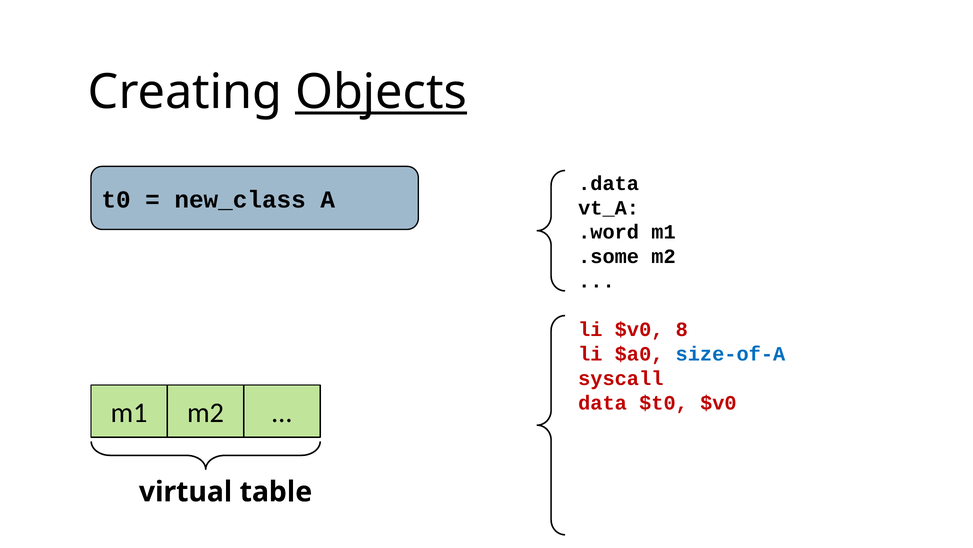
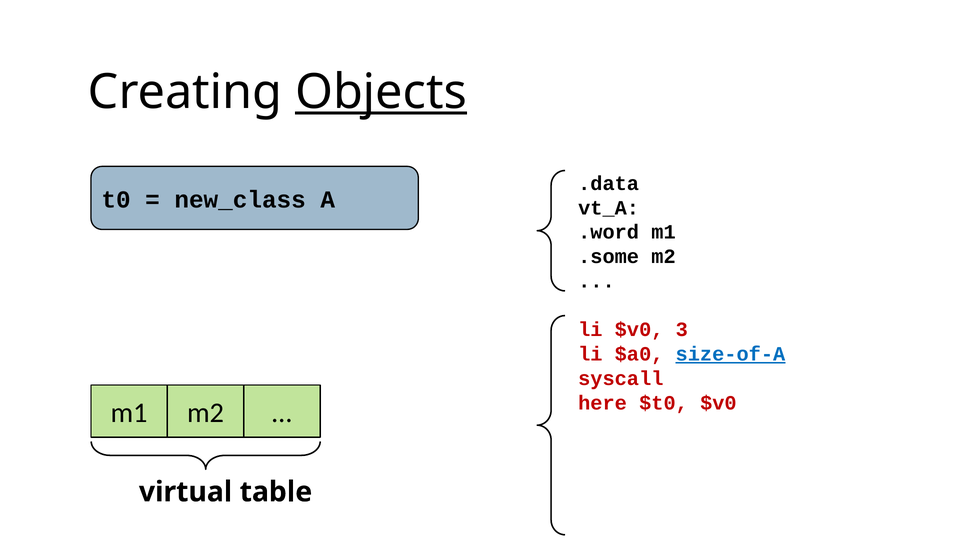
8: 8 -> 3
size-of-A underline: none -> present
data: data -> here
